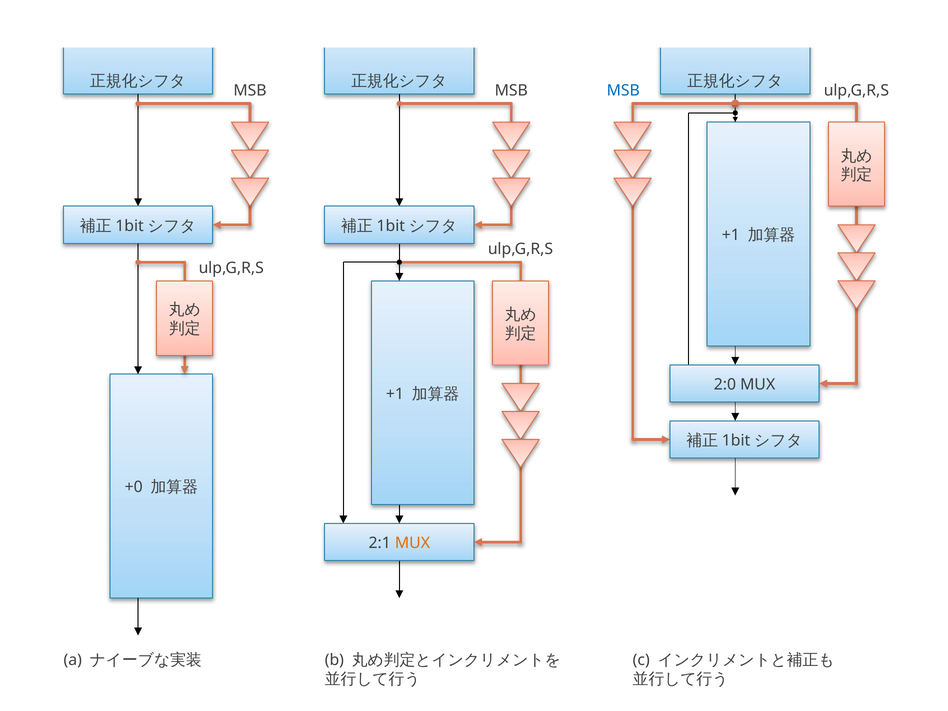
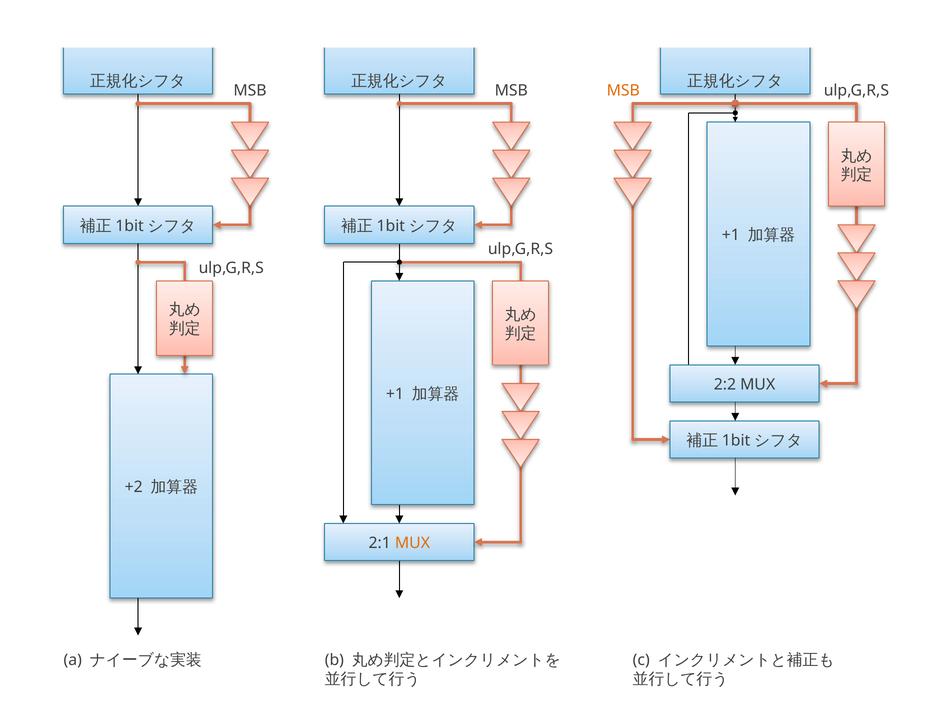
MSB at (623, 91) colour: blue -> orange
2:0: 2:0 -> 2:2
+0: +0 -> +2
